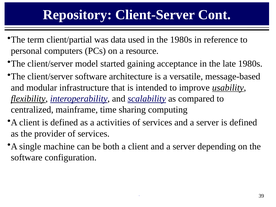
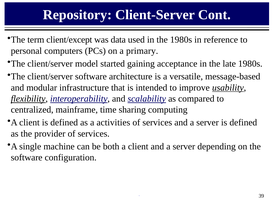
client/partial: client/partial -> client/except
resource: resource -> primary
